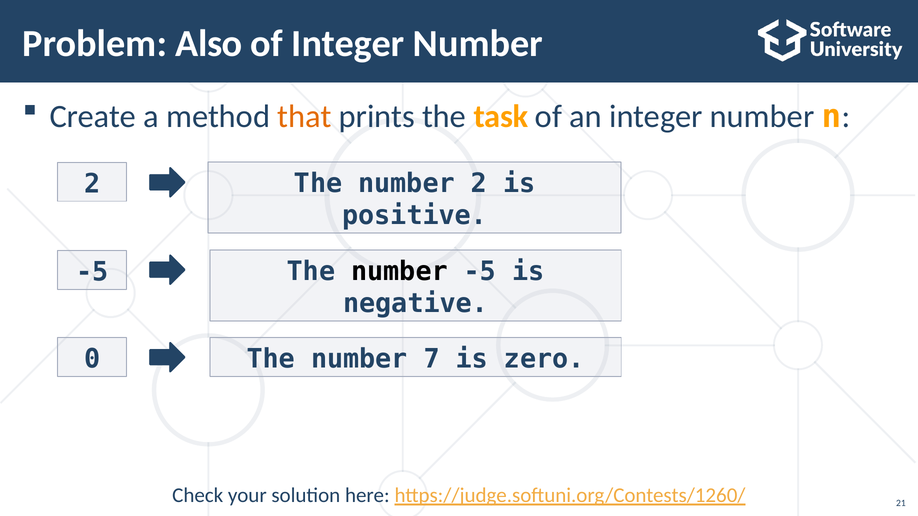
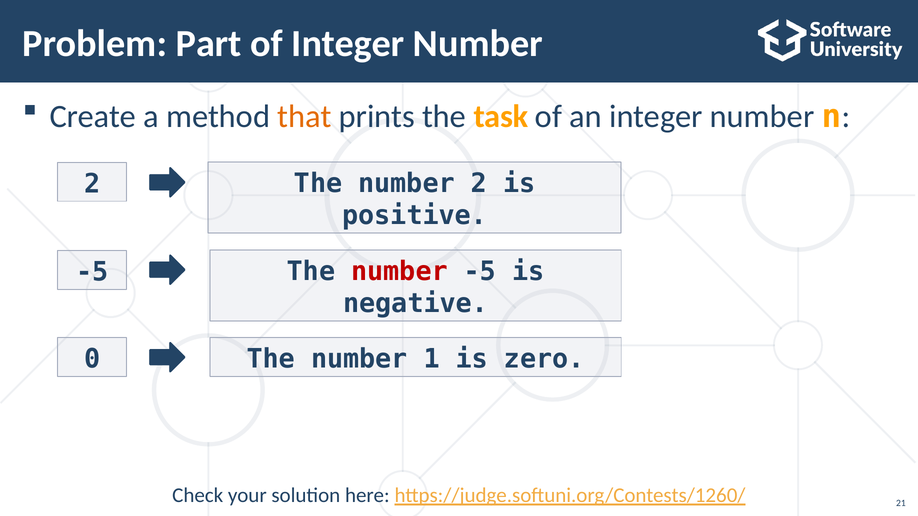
Also: Also -> Part
number at (400, 272) colour: black -> red
7: 7 -> 1
